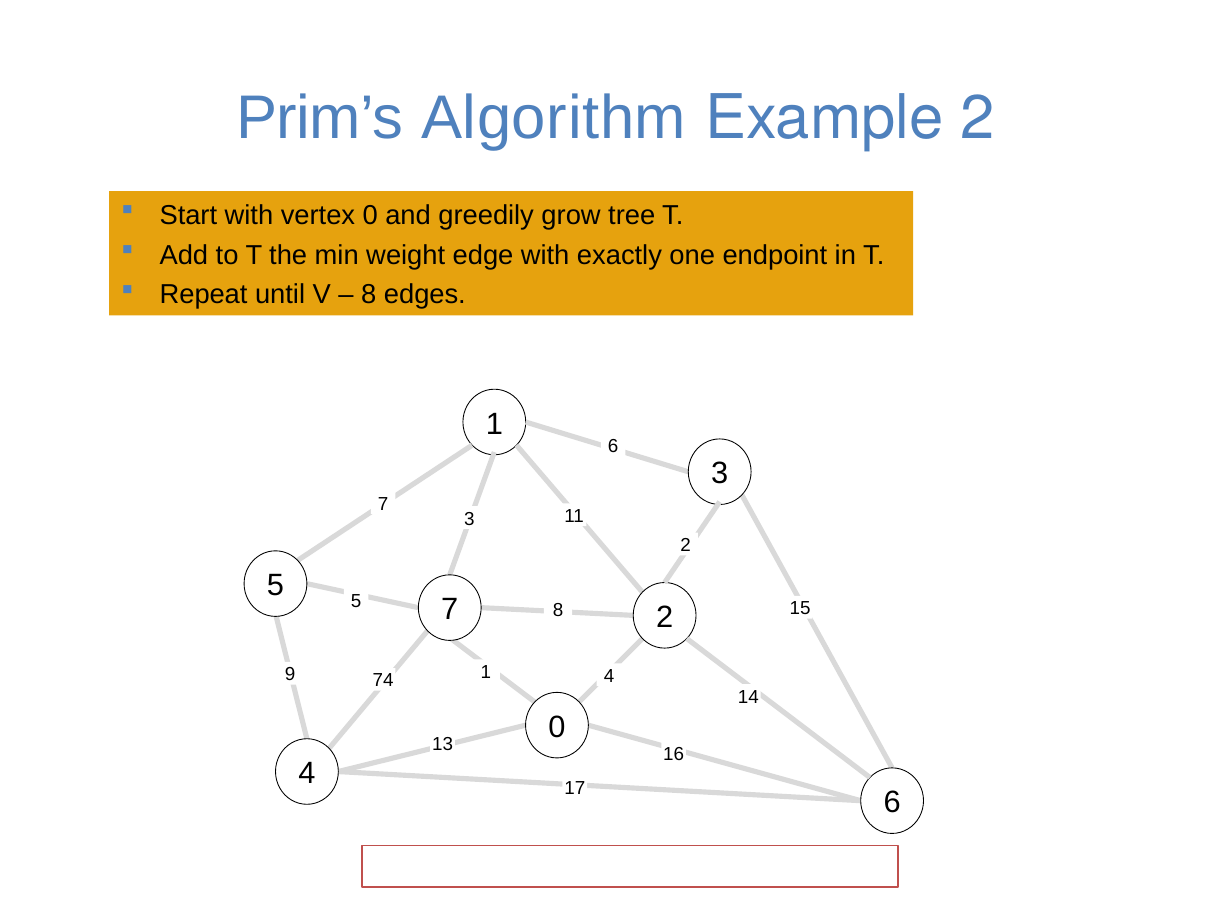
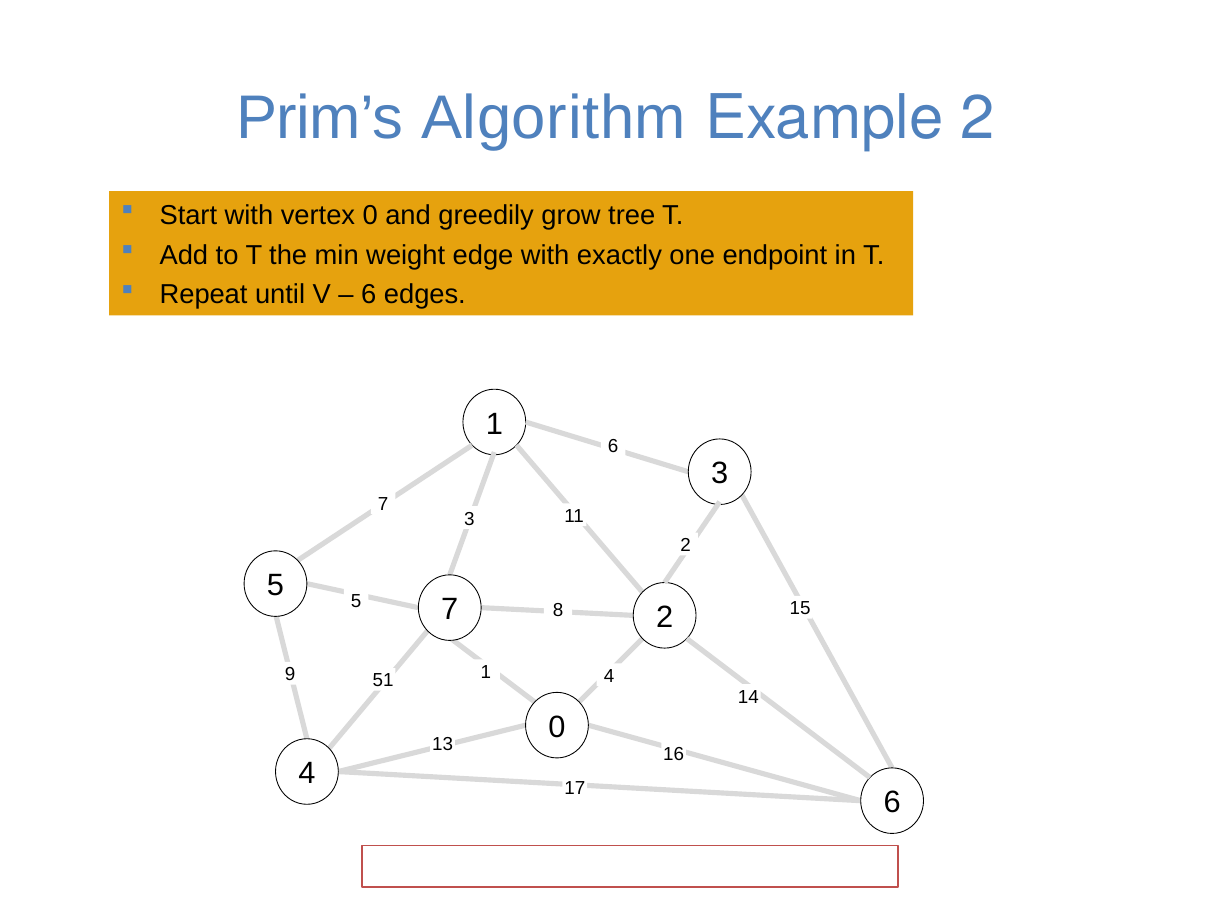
8 at (369, 295): 8 -> 6
74: 74 -> 51
